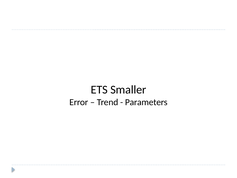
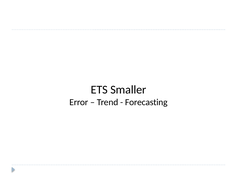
Parameters: Parameters -> Forecasting
